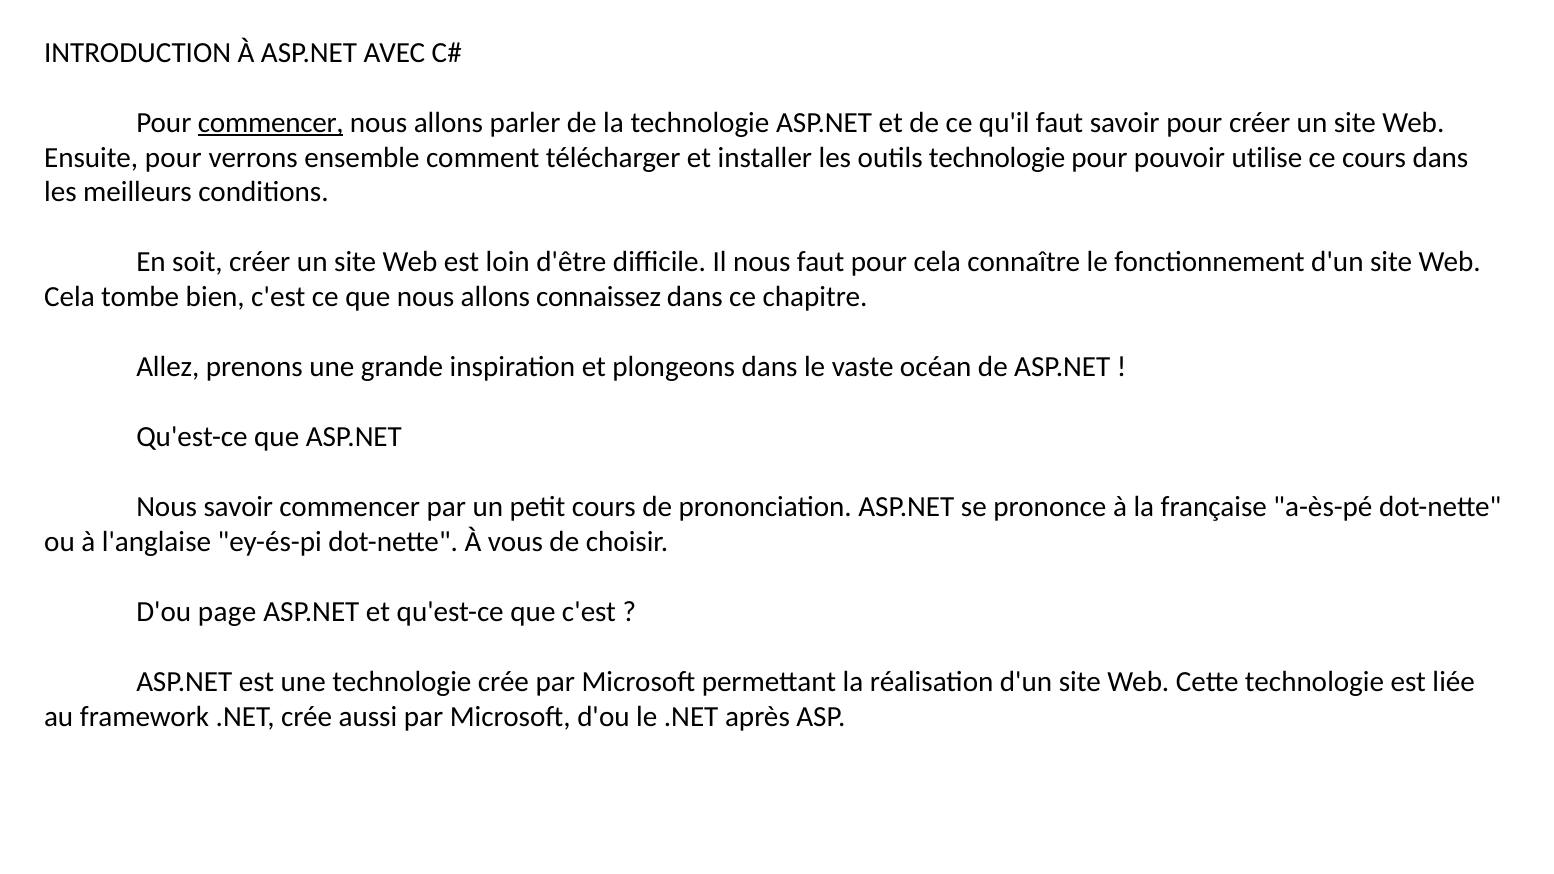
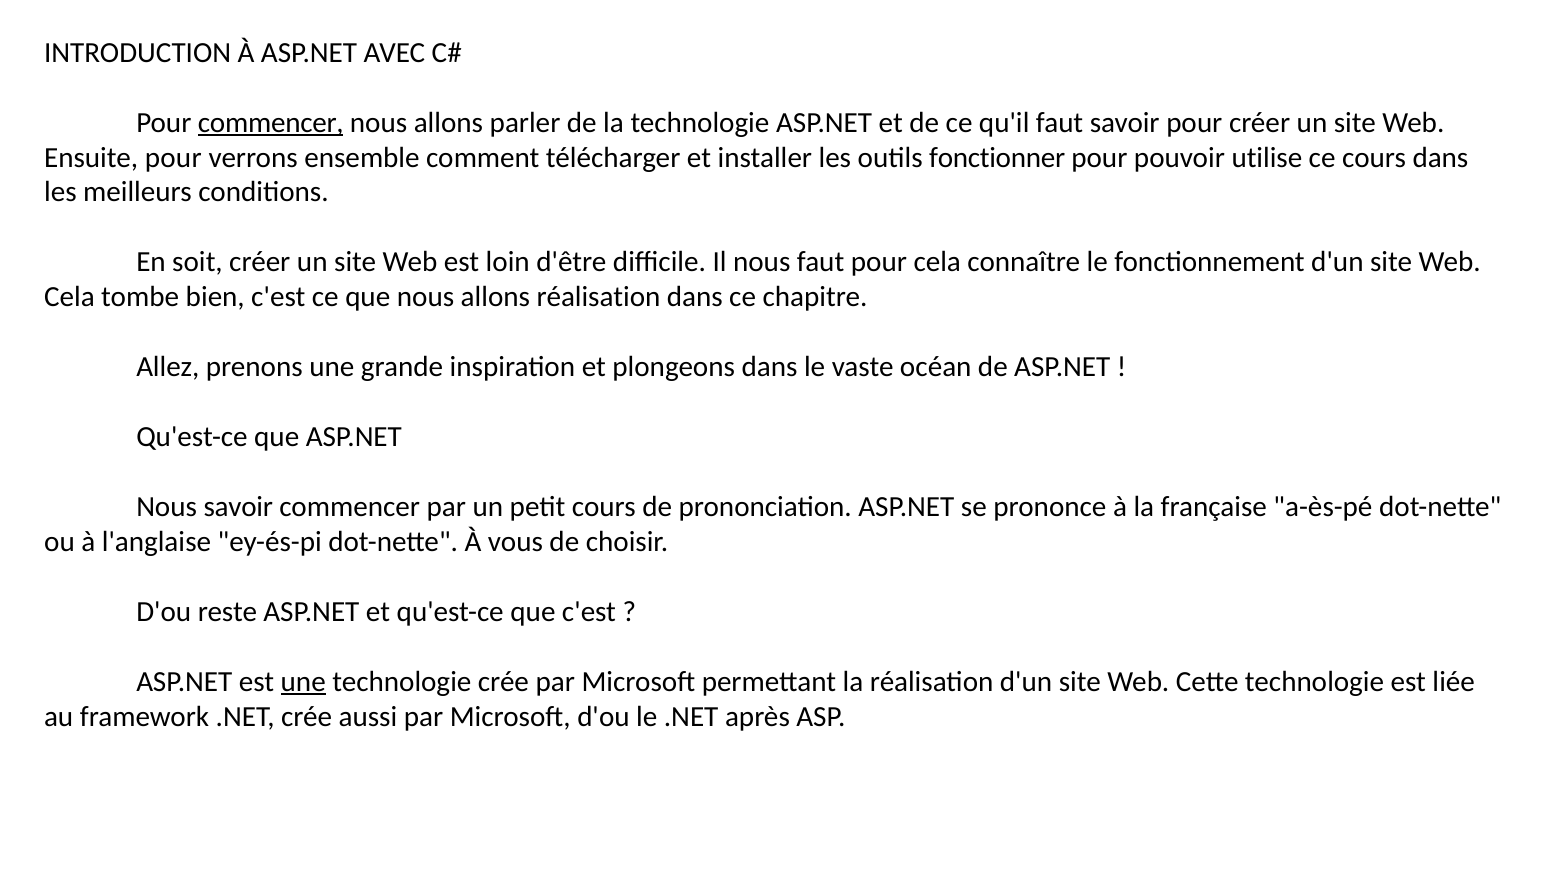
outils technologie: technologie -> fonctionner
allons connaissez: connaissez -> réalisation
page: page -> reste
une at (303, 682) underline: none -> present
